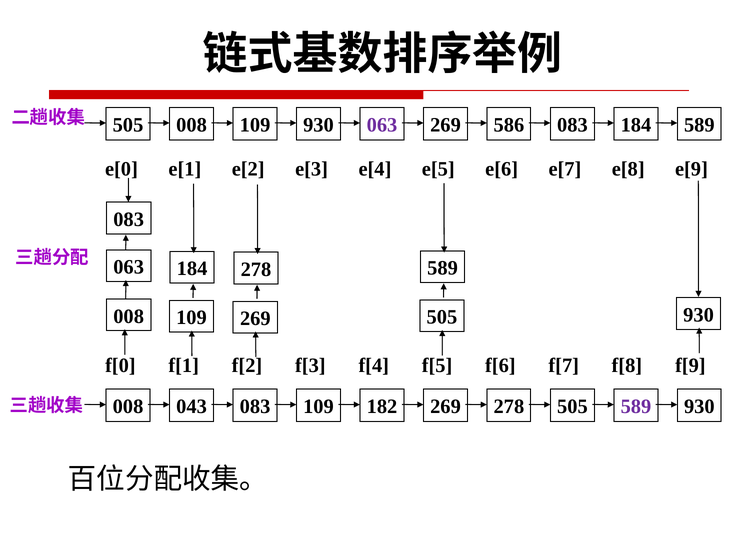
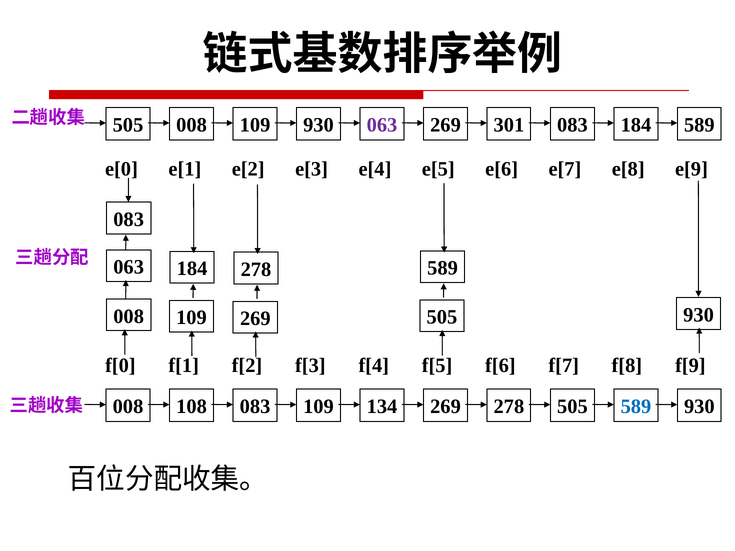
586: 586 -> 301
043: 043 -> 108
182: 182 -> 134
589 at (636, 407) colour: purple -> blue
